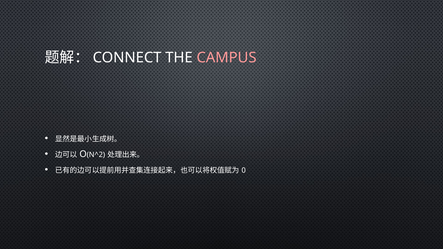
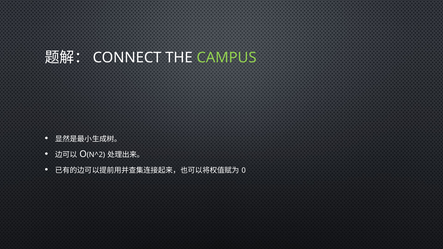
CAMPUS colour: pink -> light green
